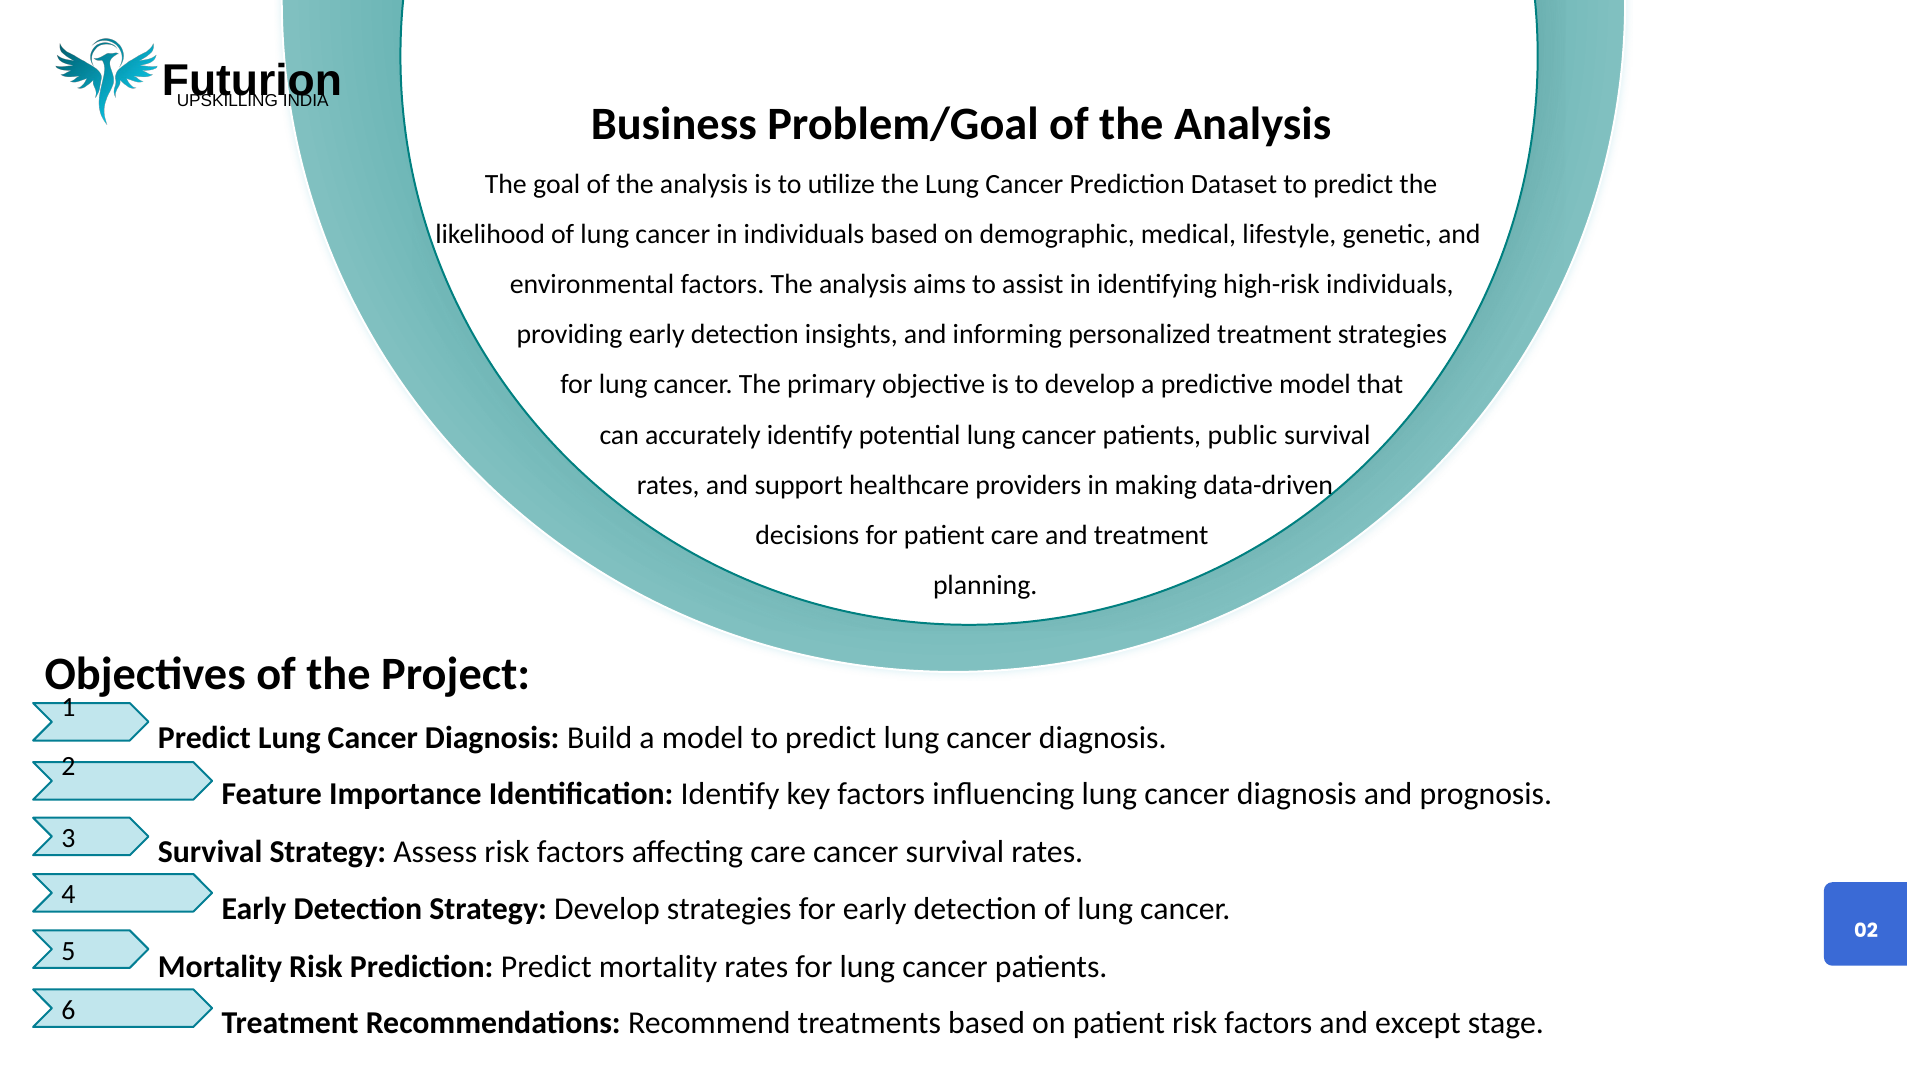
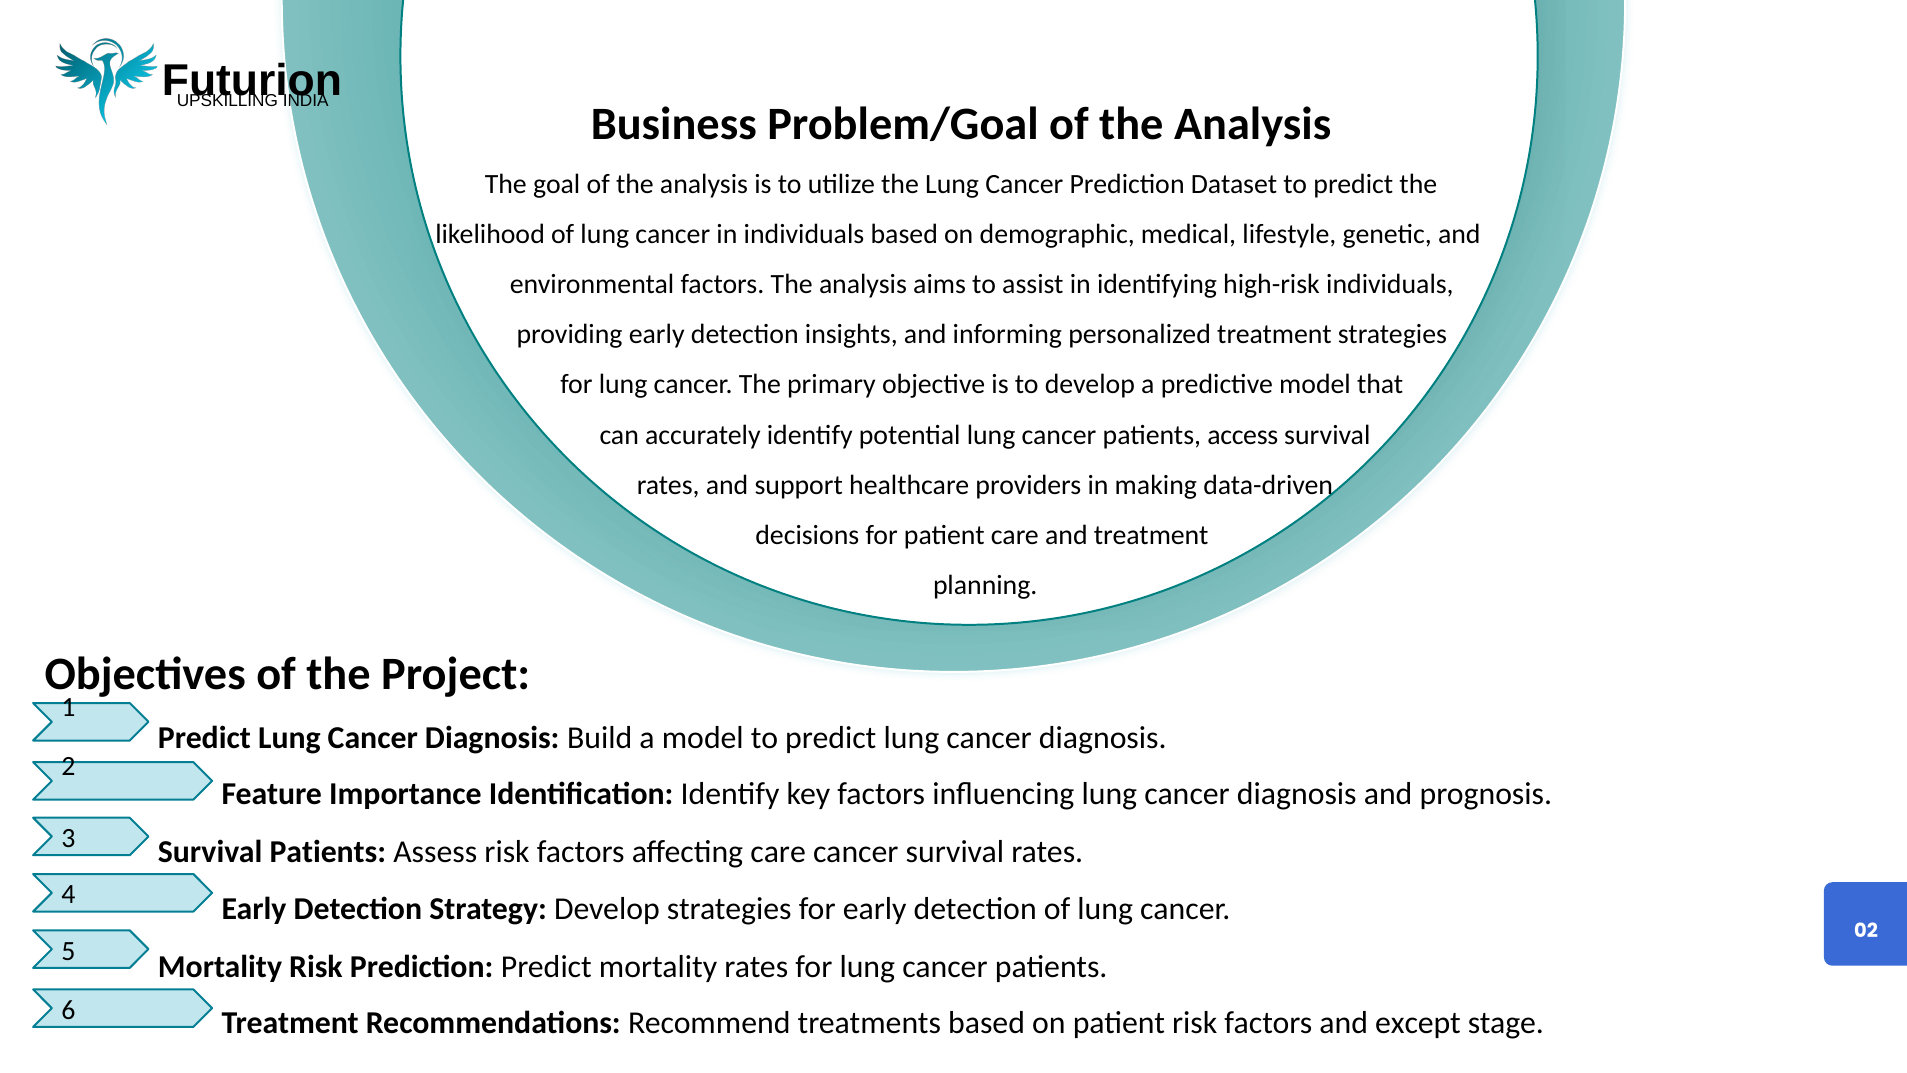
public: public -> access
Survival Strategy: Strategy -> Patients
